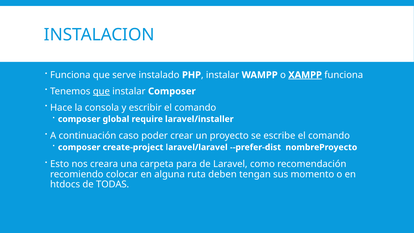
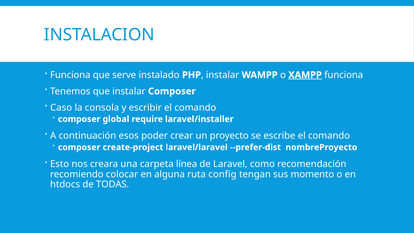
que at (101, 91) underline: present -> none
Hace: Hace -> Caso
caso: caso -> esos
para: para -> línea
deben: deben -> config
